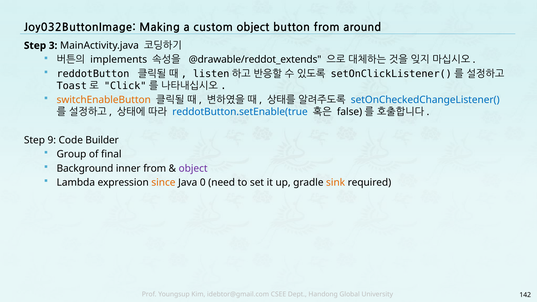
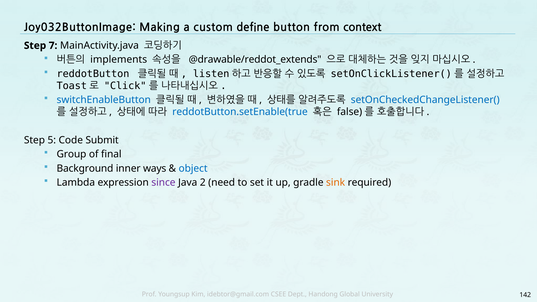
custom object: object -> define
around: around -> context
3: 3 -> 7
switchEnableButton colour: orange -> blue
9: 9 -> 5
Builder: Builder -> Submit
inner from: from -> ways
object at (193, 168) colour: purple -> blue
since colour: orange -> purple
0: 0 -> 2
